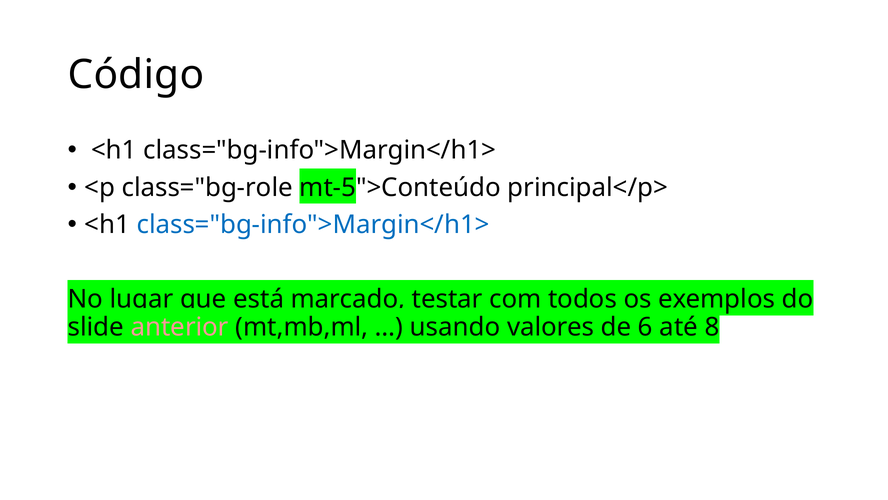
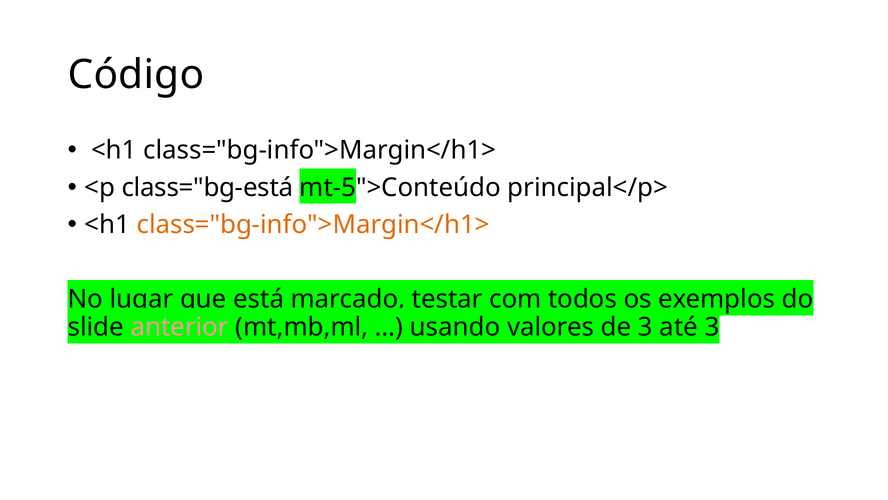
class="bg-role: class="bg-role -> class="bg-está
class="bg-info">Margin</h1> at (313, 225) colour: blue -> orange
de 6: 6 -> 3
até 8: 8 -> 3
